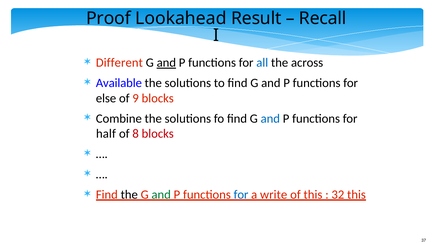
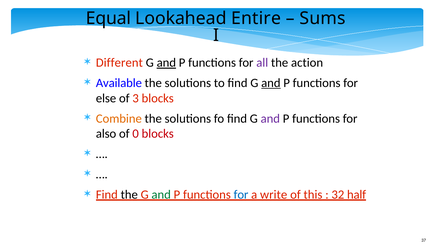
Proof: Proof -> Equal
Result: Result -> Entire
Recall: Recall -> Sums
all colour: blue -> purple
across: across -> action
and at (271, 83) underline: none -> present
9: 9 -> 3
Combine colour: black -> orange
and at (270, 119) colour: blue -> purple
half: half -> also
8: 8 -> 0
32 this: this -> half
